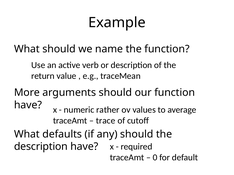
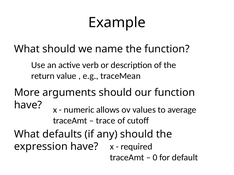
rather: rather -> allows
description at (41, 147): description -> expression
